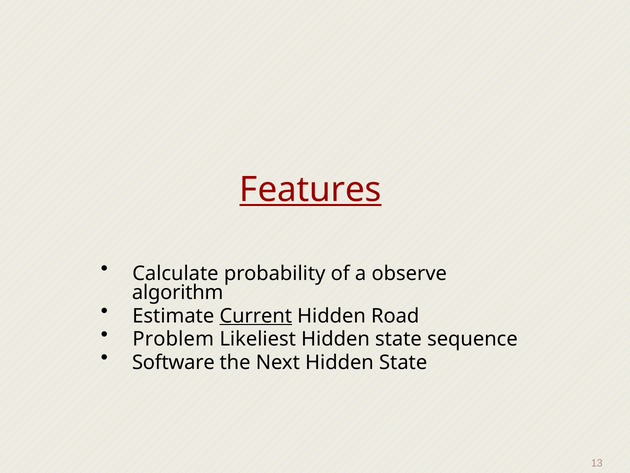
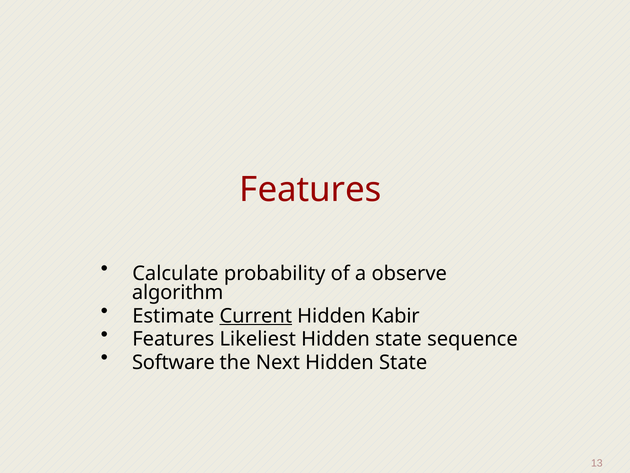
Features at (311, 190) underline: present -> none
Road: Road -> Kabir
Problem at (173, 339): Problem -> Features
